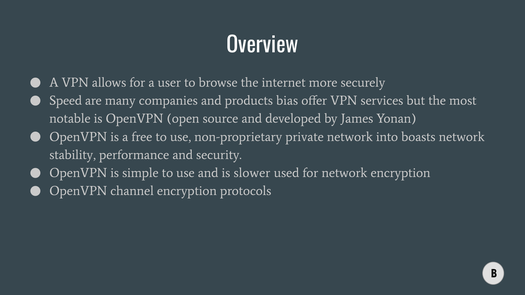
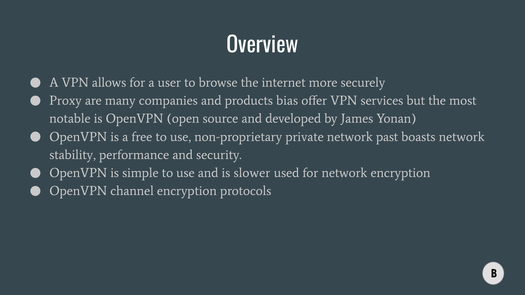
Speed: Speed -> Proxy
into: into -> past
